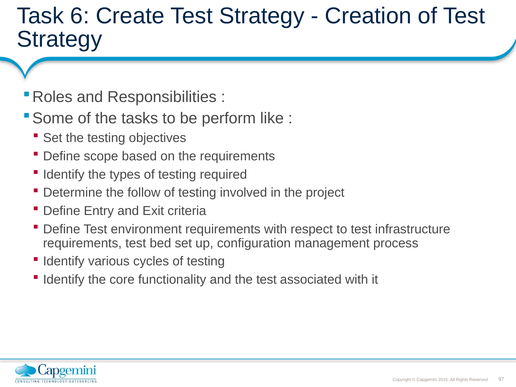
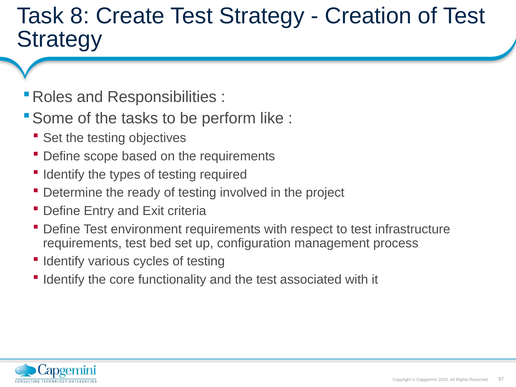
6: 6 -> 8
follow: follow -> ready
